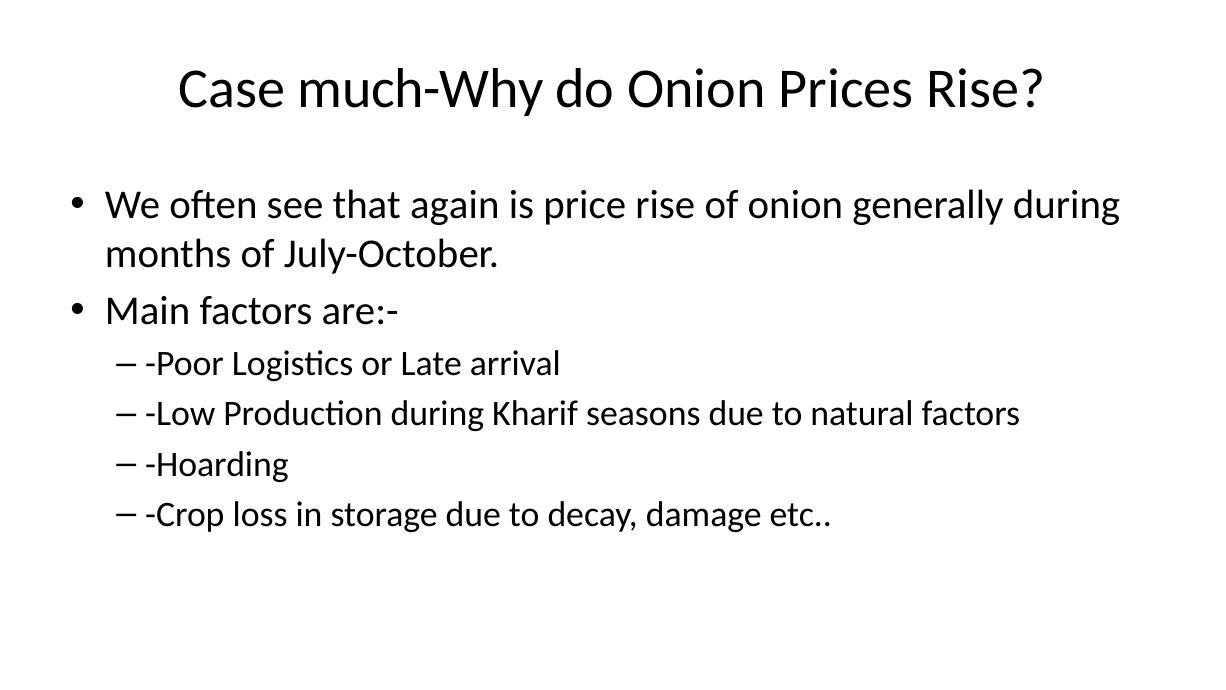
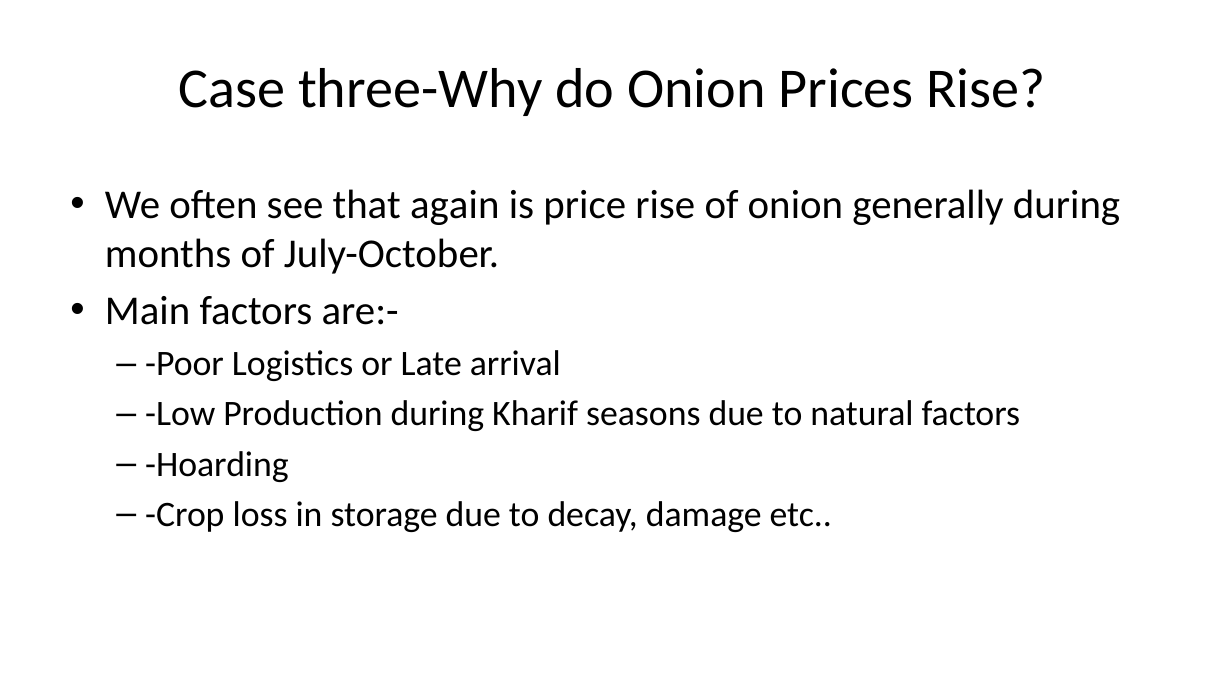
much-Why: much-Why -> three-Why
